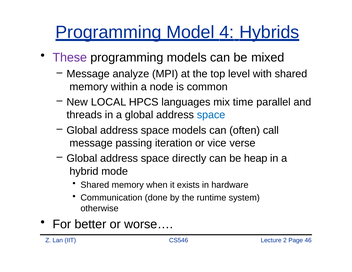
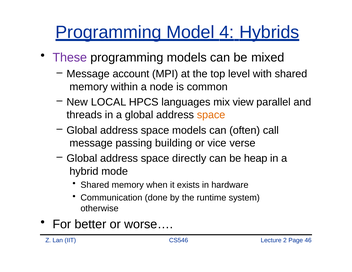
analyze: analyze -> account
time: time -> view
space at (211, 115) colour: blue -> orange
iteration: iteration -> building
